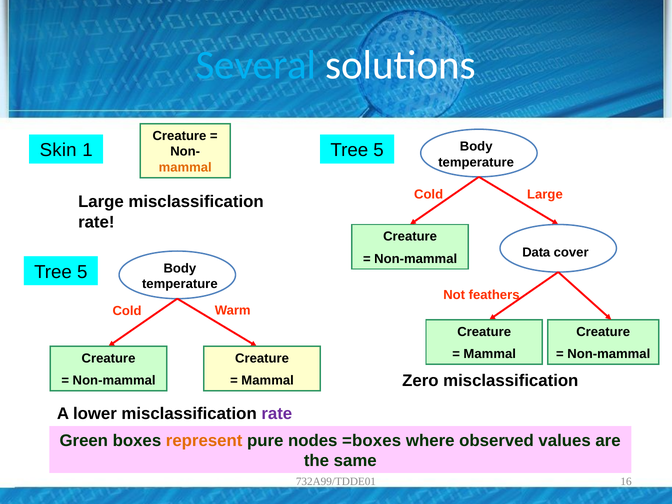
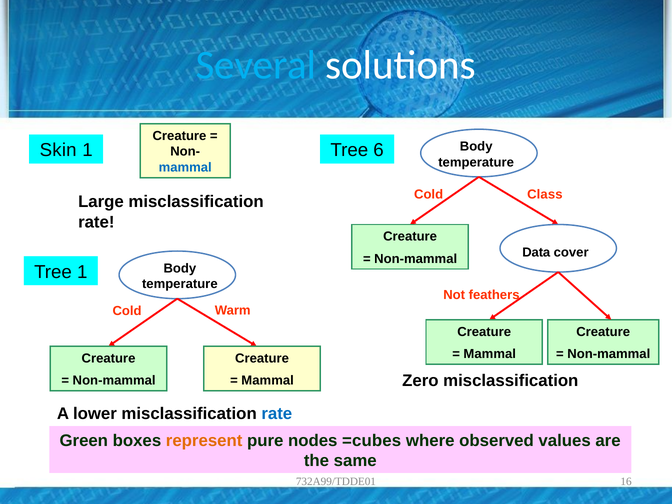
5 at (379, 150): 5 -> 6
mammal at (185, 167) colour: orange -> blue
Large at (545, 194): Large -> Class
5 at (82, 272): 5 -> 1
rate at (277, 414) colour: purple -> blue
=boxes: =boxes -> =cubes
